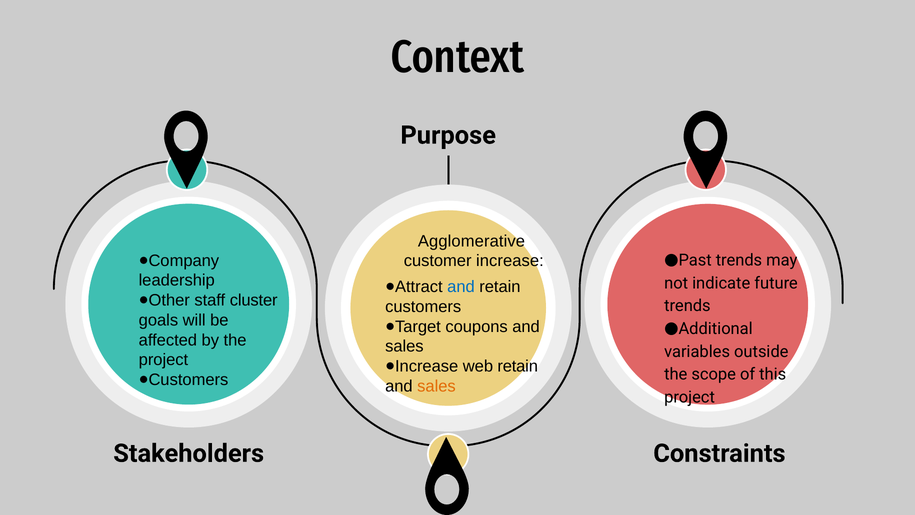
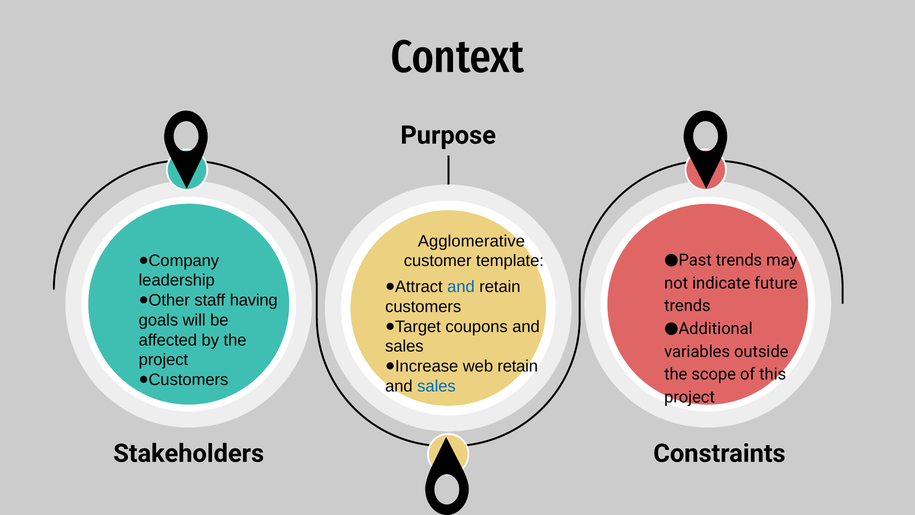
increase: increase -> template
cluster: cluster -> having
sales at (436, 386) colour: orange -> blue
